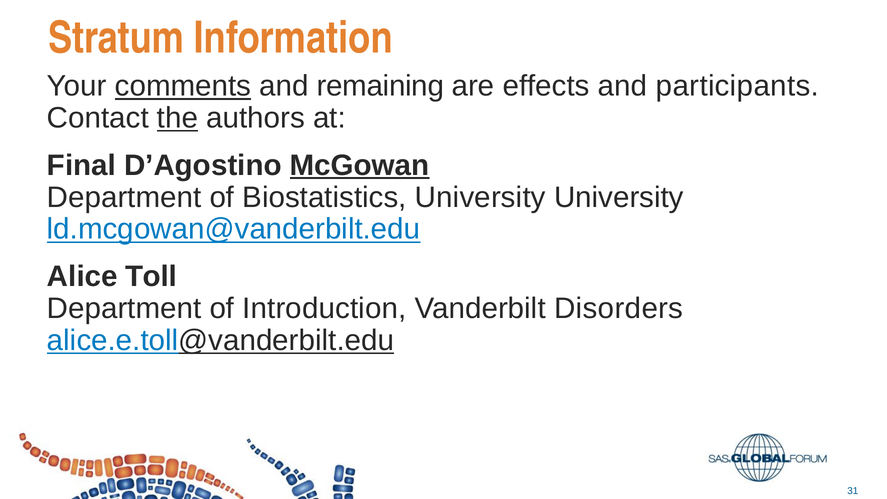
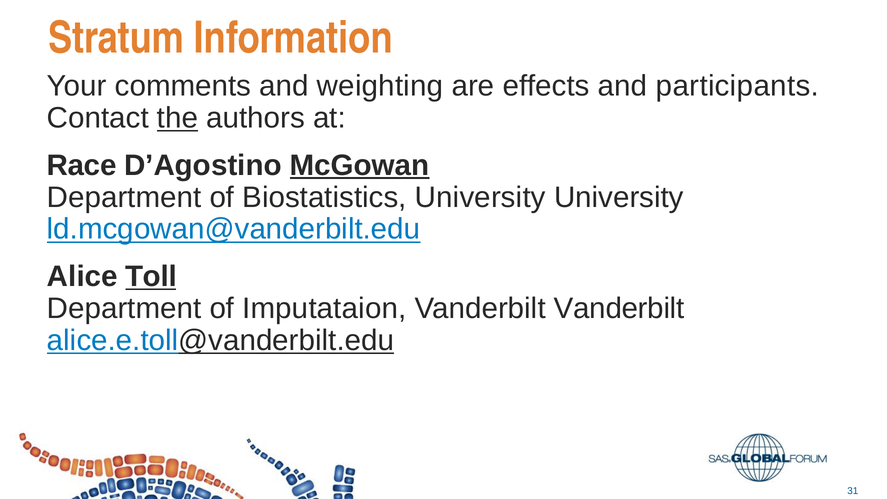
comments underline: present -> none
remaining: remaining -> weighting
Final: Final -> Race
Toll underline: none -> present
Introduction: Introduction -> Imputataion
Vanderbilt Disorders: Disorders -> Vanderbilt
